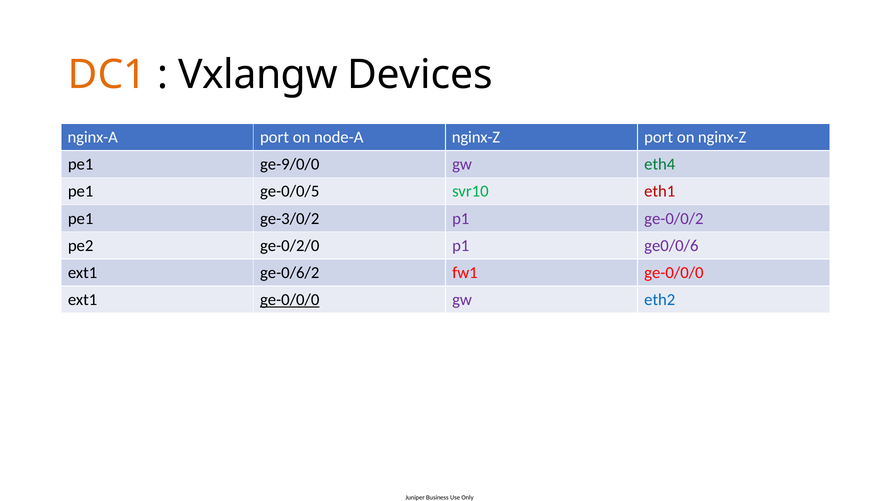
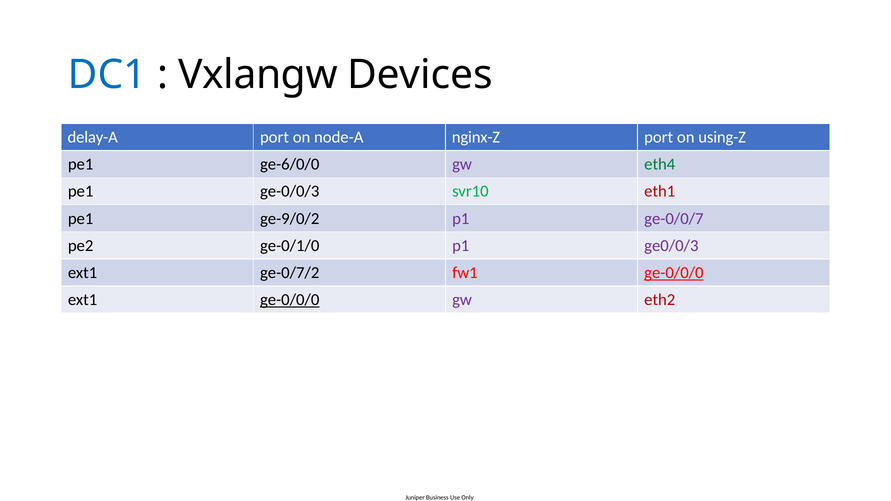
DC1 colour: orange -> blue
nginx-A: nginx-A -> delay-A
on nginx-Z: nginx-Z -> using-Z
ge-9/0/0: ge-9/0/0 -> ge-6/0/0
ge-0/0/5: ge-0/0/5 -> ge-0/0/3
ge-3/0/2: ge-3/0/2 -> ge-9/0/2
ge-0/0/2: ge-0/0/2 -> ge-0/0/7
ge-0/2/0: ge-0/2/0 -> ge-0/1/0
ge0/0/6: ge0/0/6 -> ge0/0/3
ge-0/6/2: ge-0/6/2 -> ge-0/7/2
ge-0/0/0 at (674, 273) underline: none -> present
eth2 colour: blue -> red
